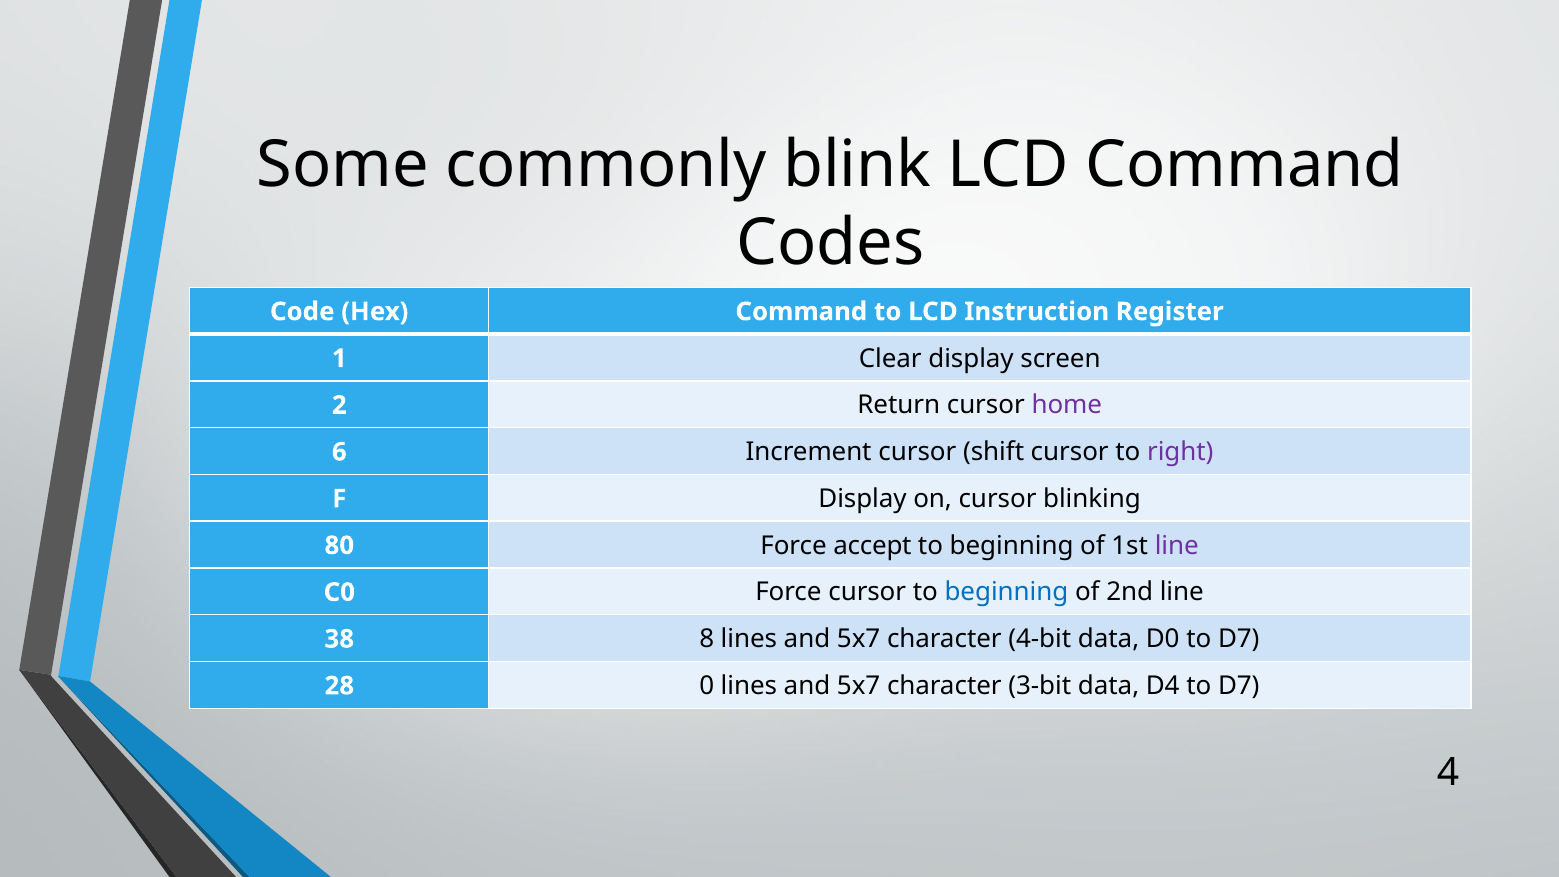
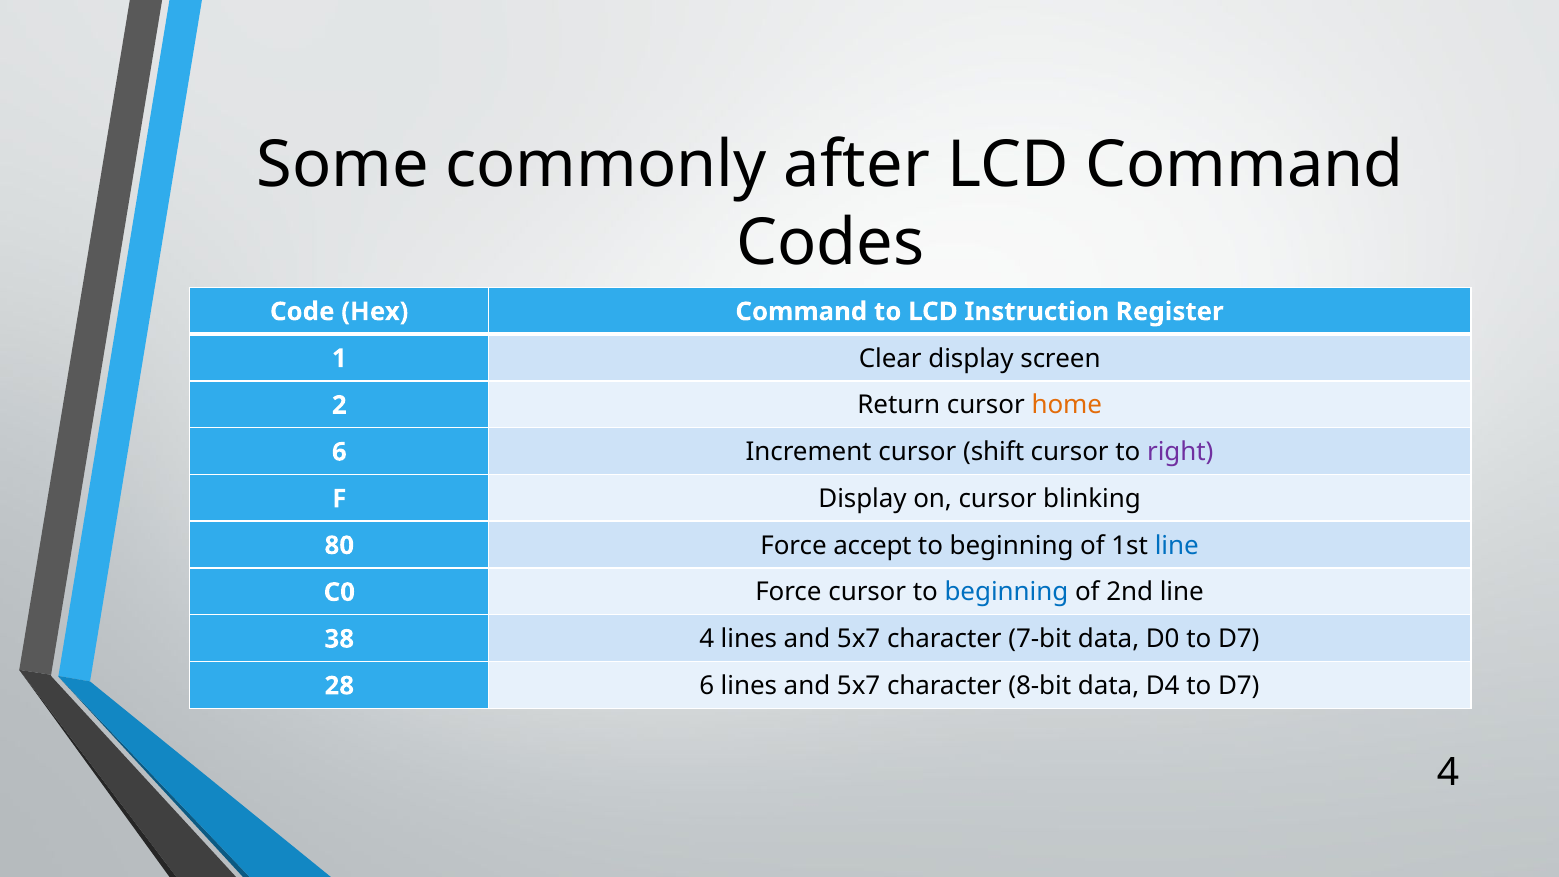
blink: blink -> after
home colour: purple -> orange
line at (1177, 545) colour: purple -> blue
38 8: 8 -> 4
4-bit: 4-bit -> 7-bit
28 0: 0 -> 6
3-bit: 3-bit -> 8-bit
